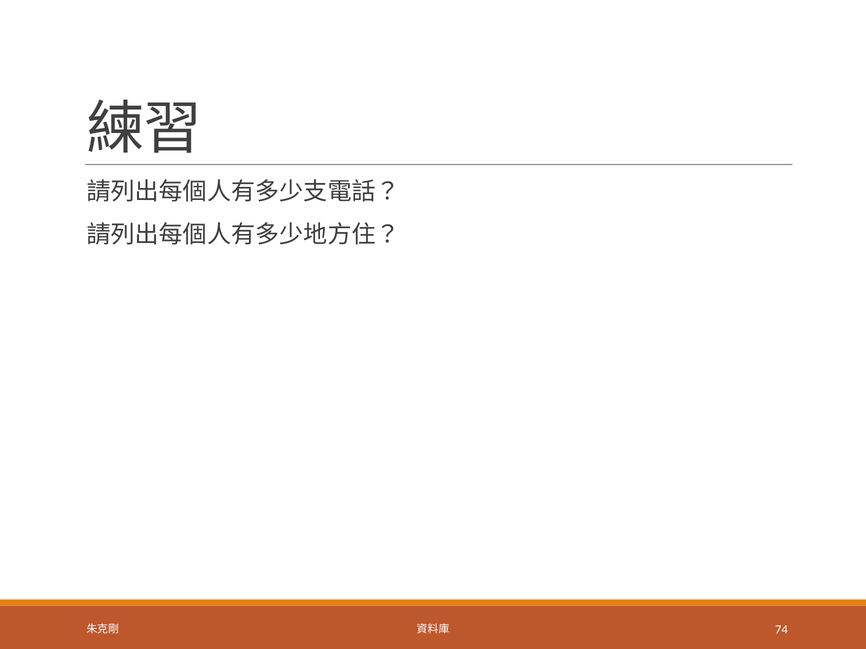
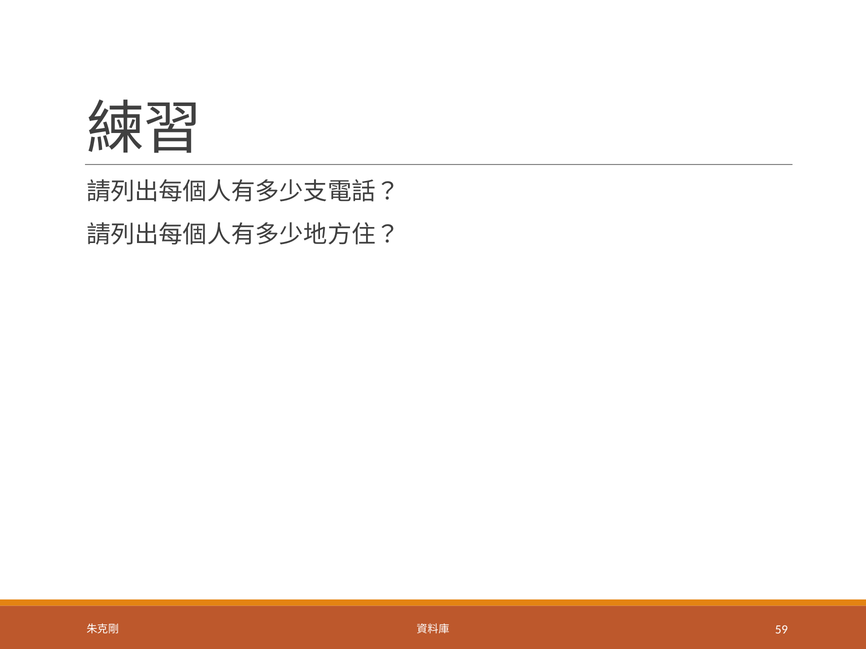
74: 74 -> 59
